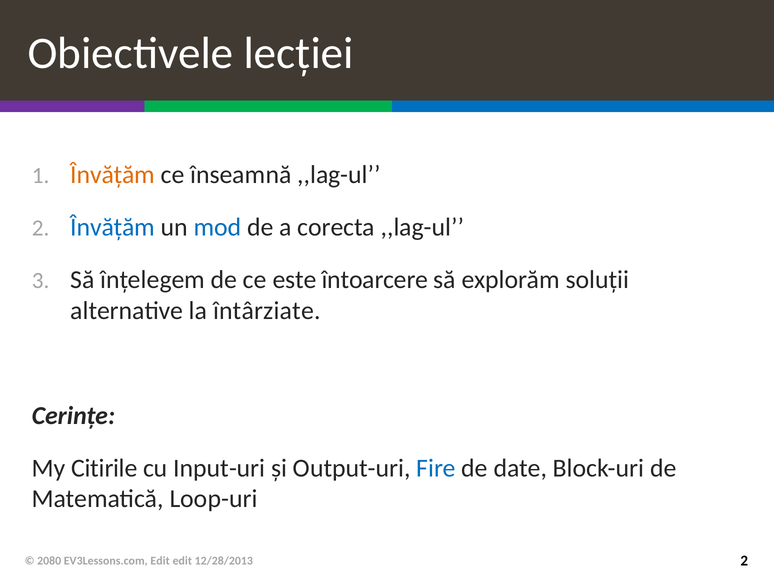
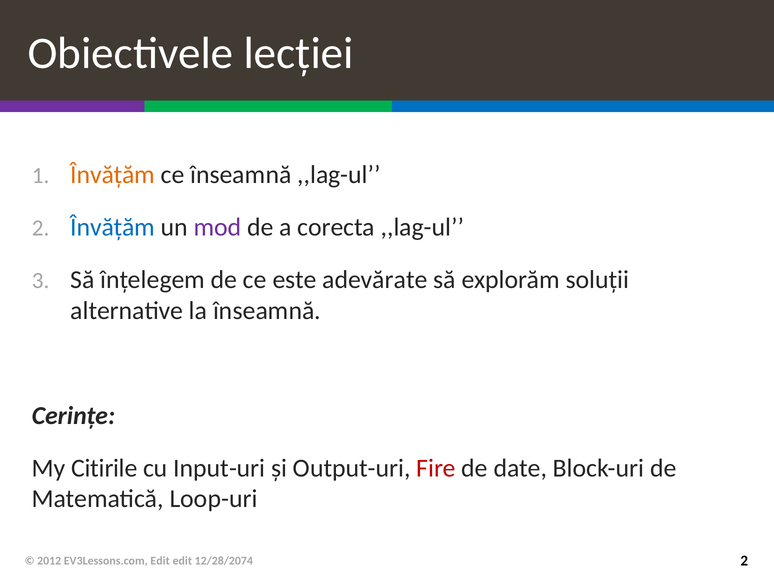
mod colour: blue -> purple
întoarcere: întoarcere -> adevărate
la întârziate: întârziate -> înseamnă
Fire colour: blue -> red
2080: 2080 -> 2012
12/28/2013: 12/28/2013 -> 12/28/2074
